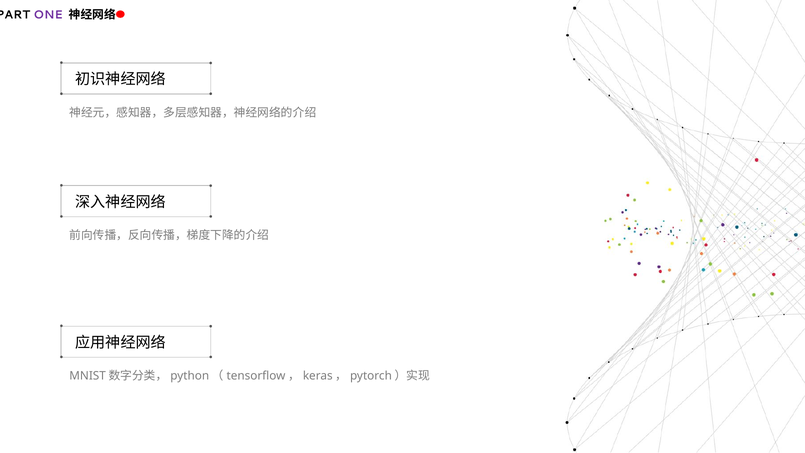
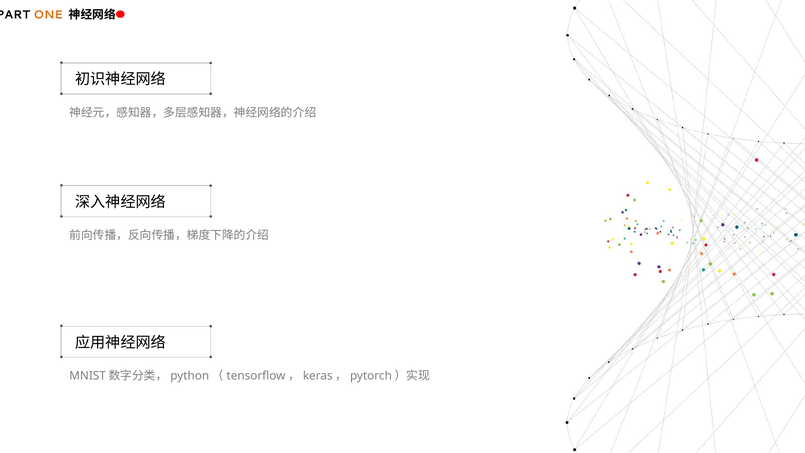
ONE colour: purple -> orange
